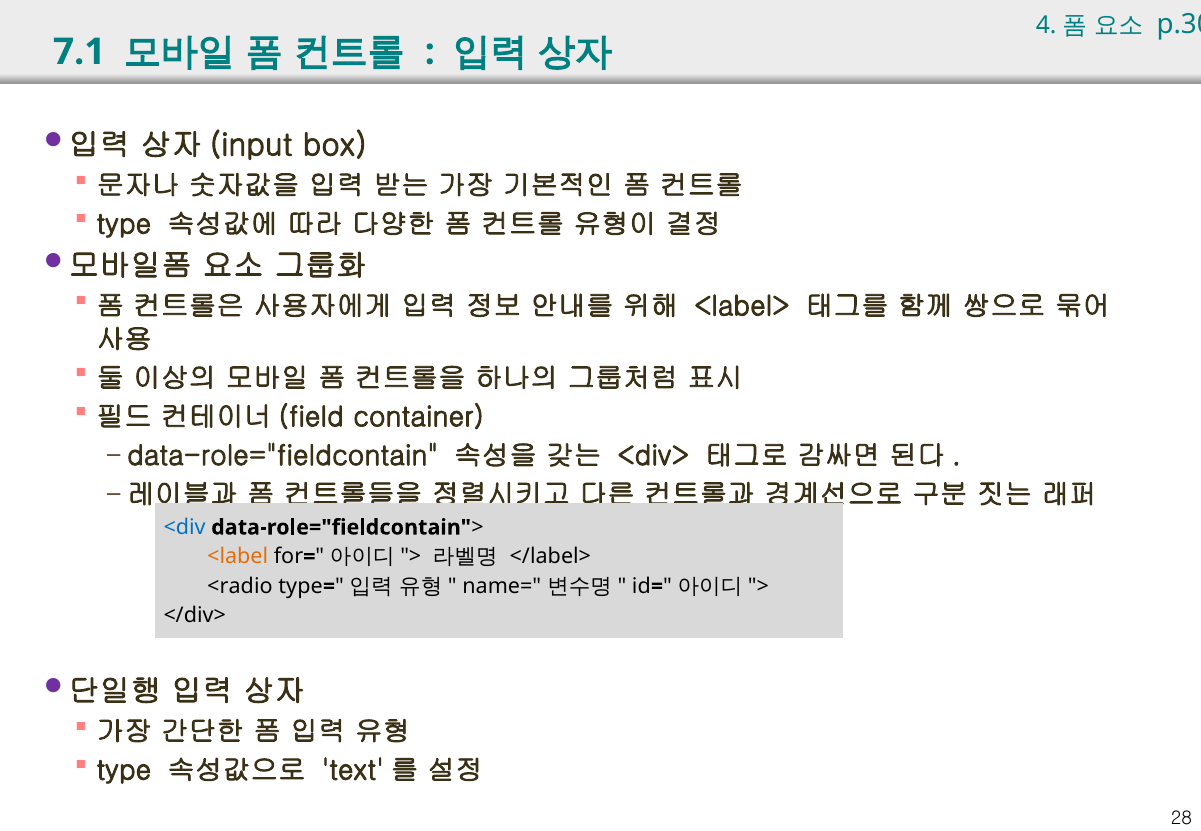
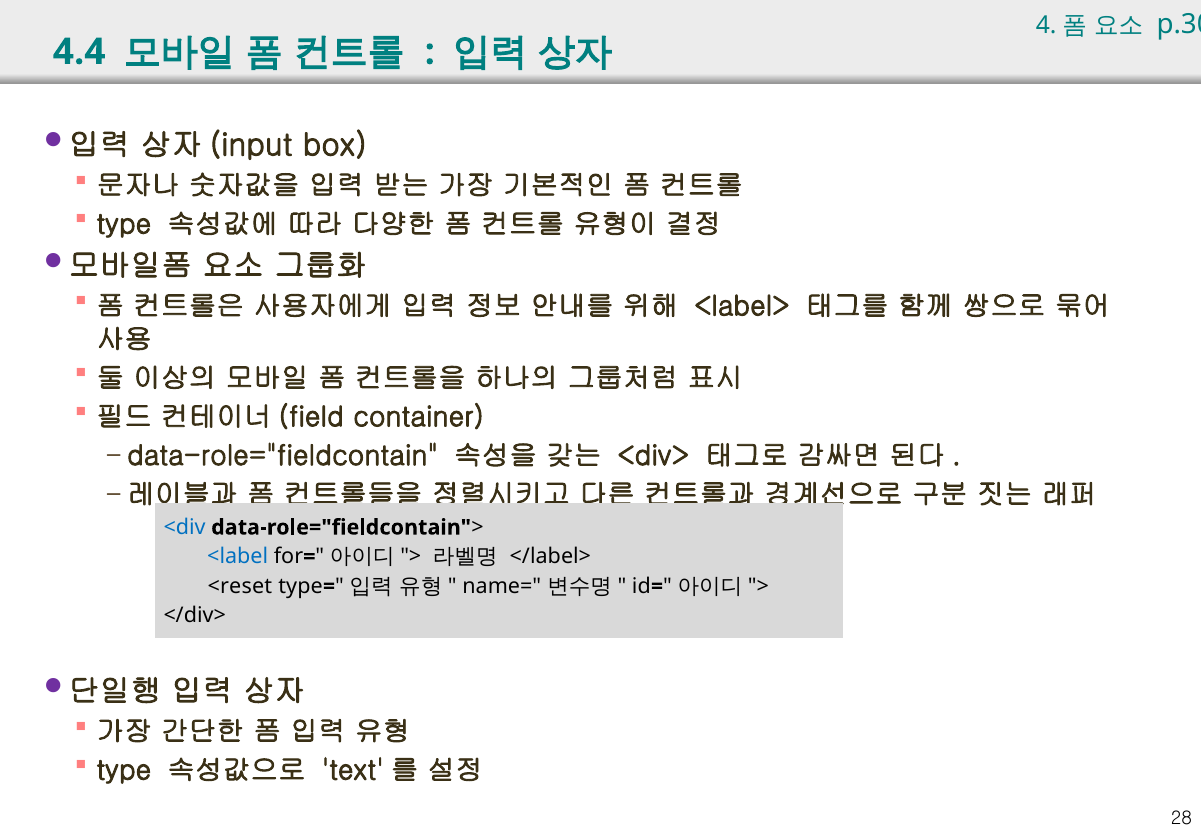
7.1: 7.1 -> 4.4
<label colour: orange -> blue
<radio: <radio -> <reset
